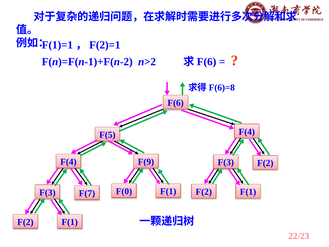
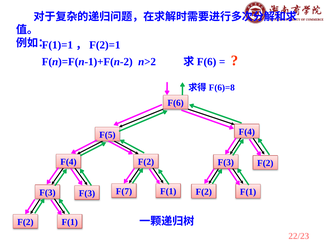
F(4 F(9: F(9 -> F(2
F(0: F(0 -> F(7
F(3 F(7: F(7 -> F(3
